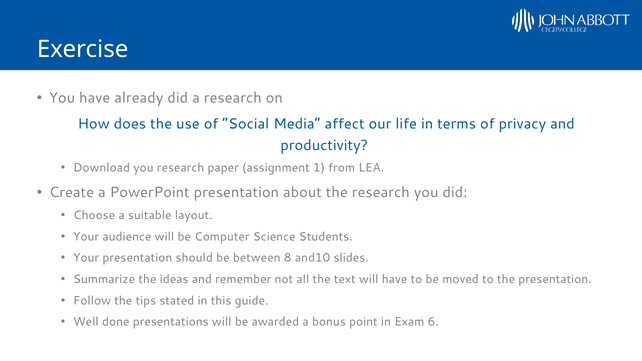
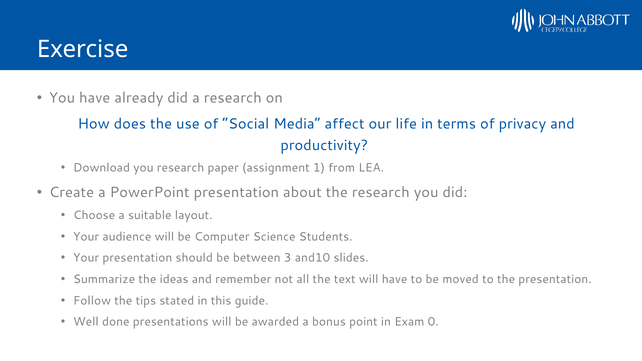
8: 8 -> 3
6: 6 -> 0
